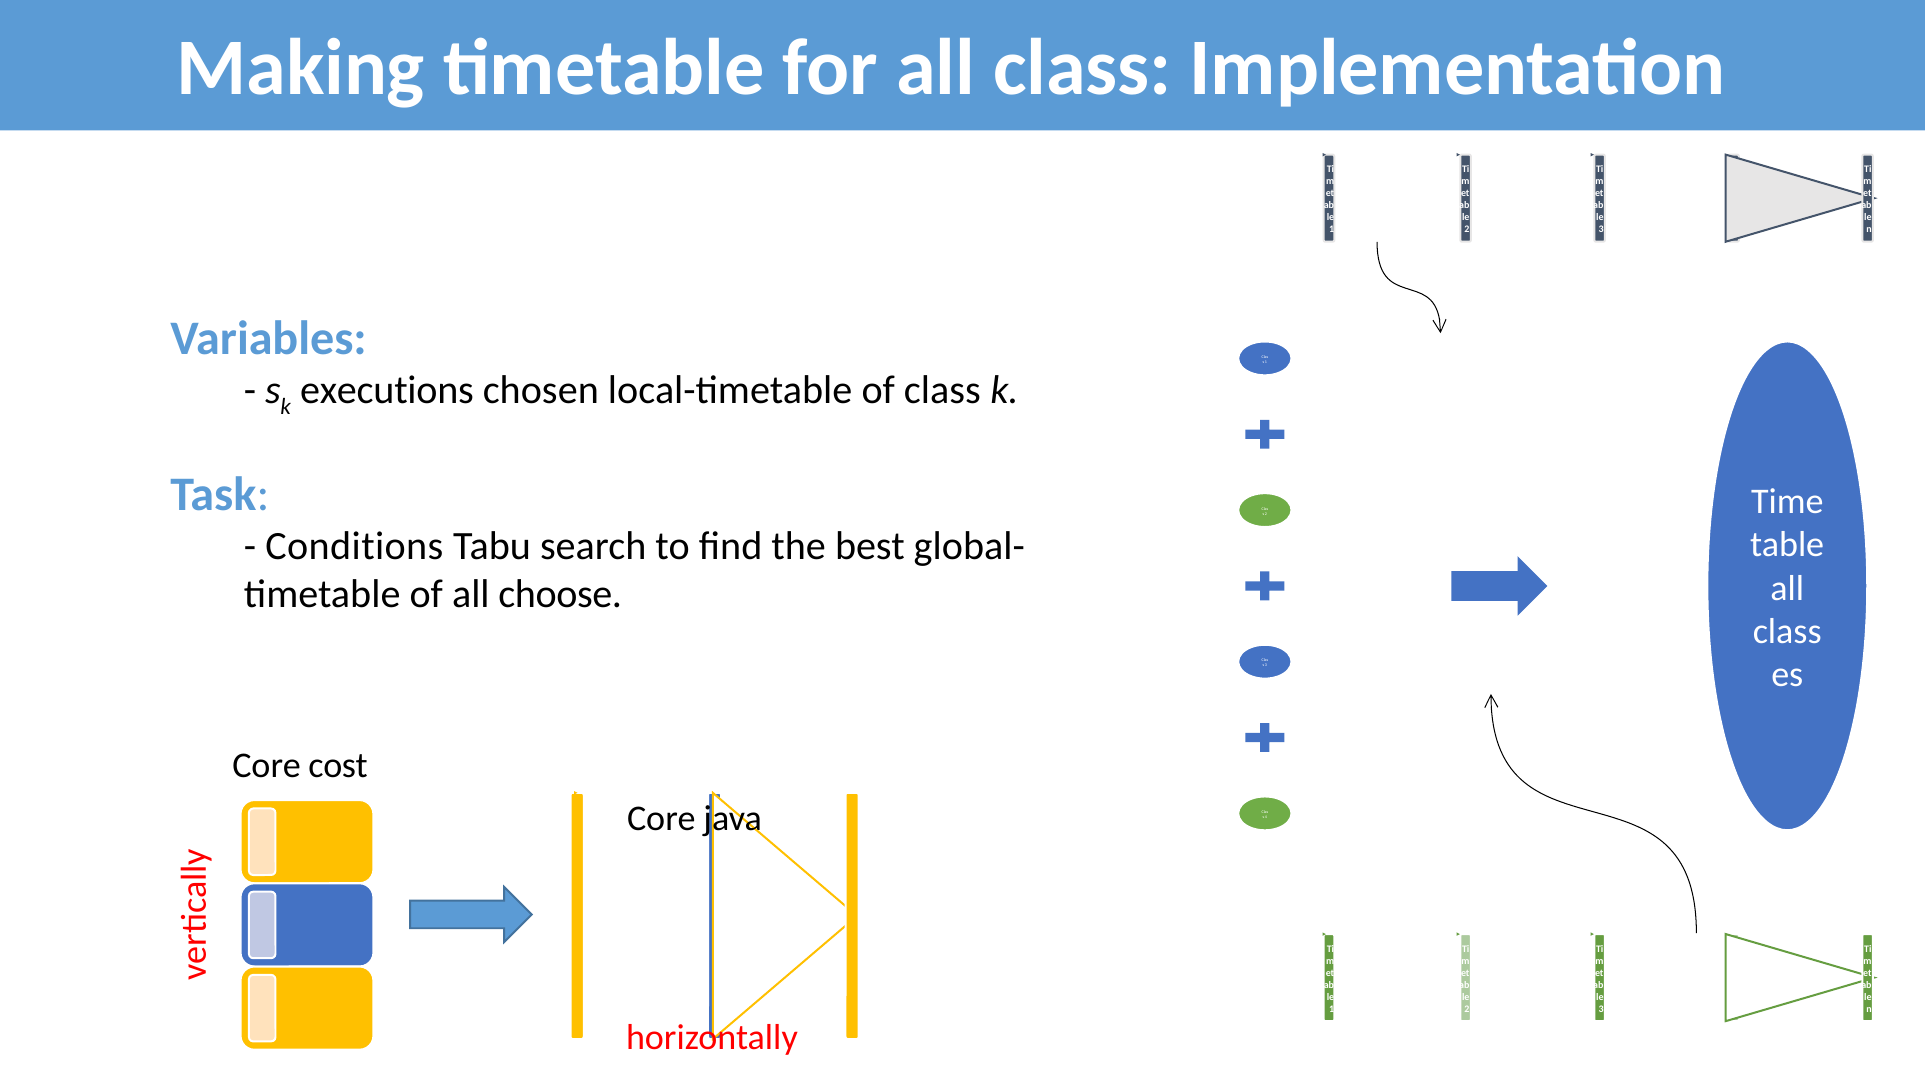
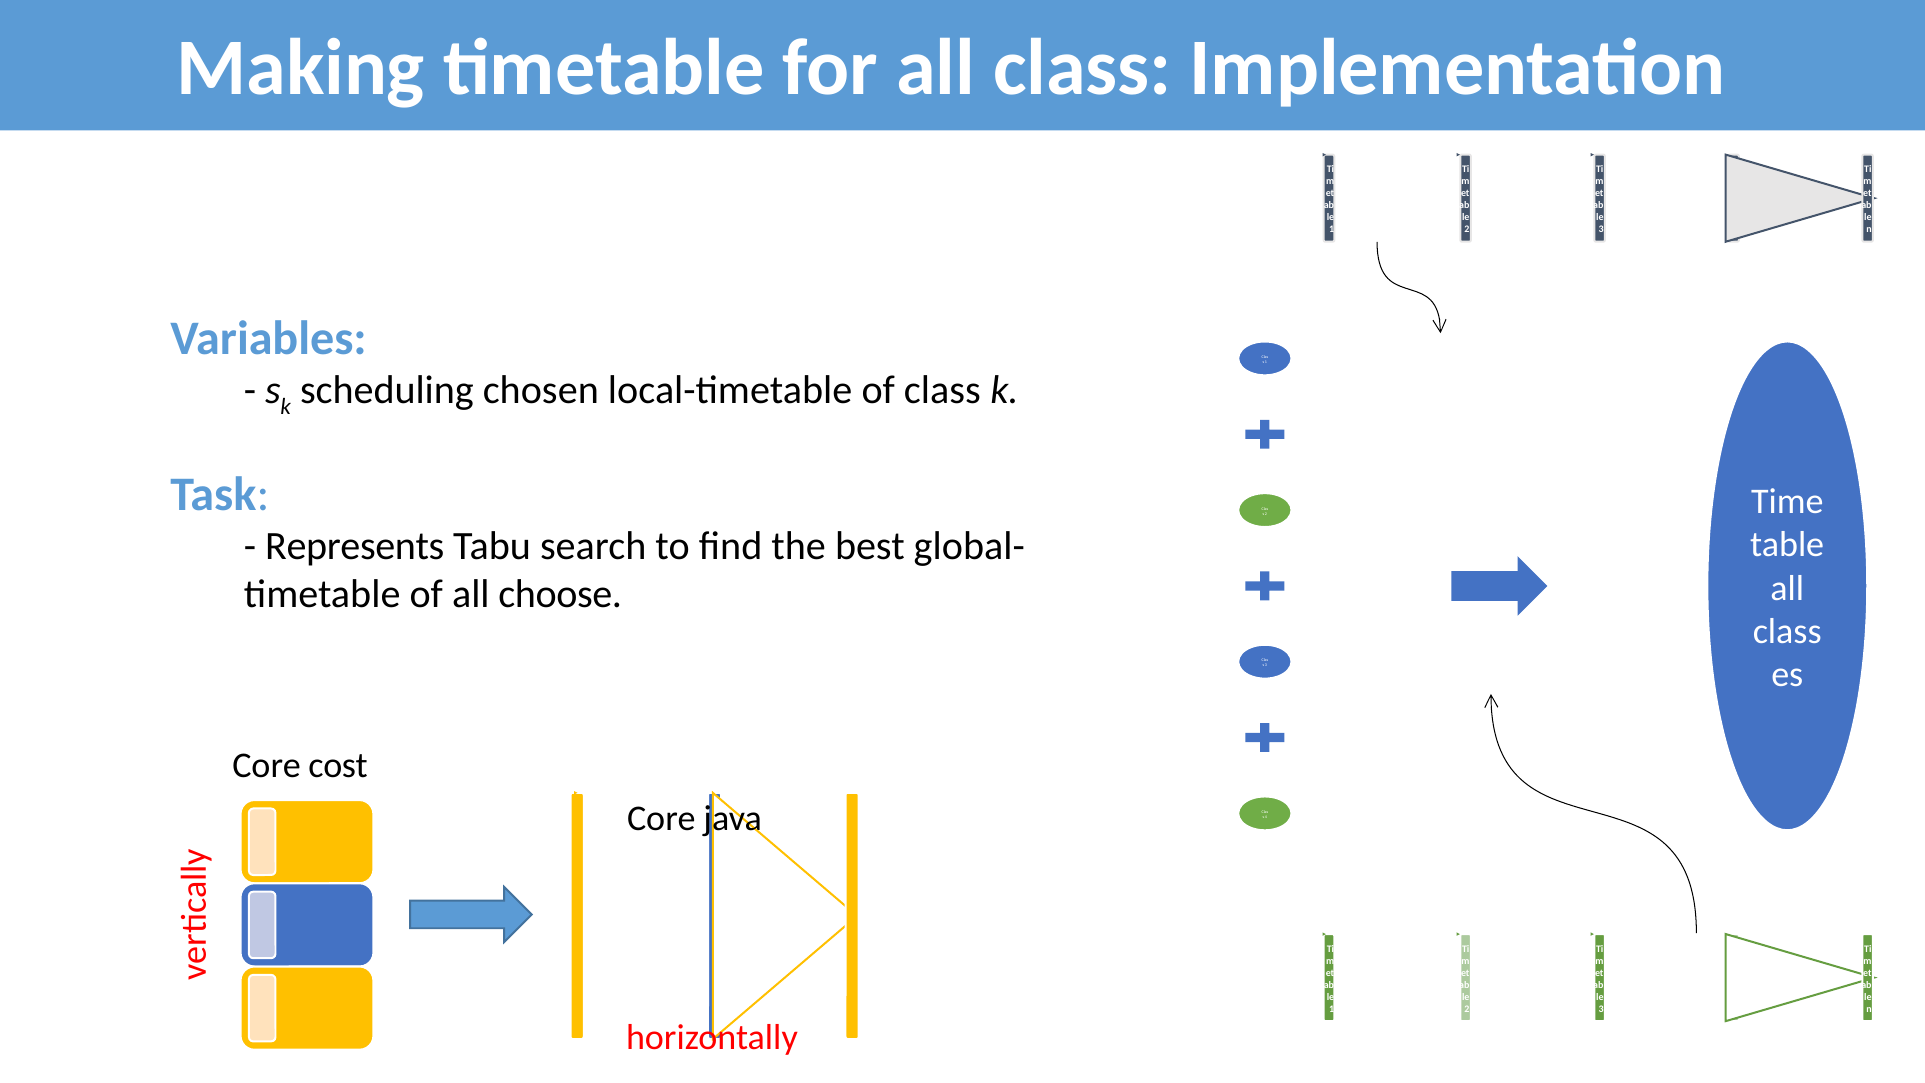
executions: executions -> scheduling
Conditions: Conditions -> Represents
